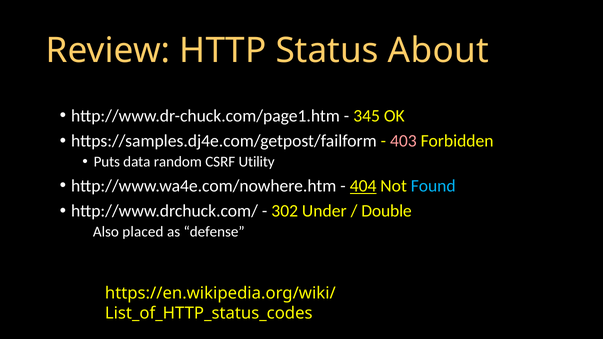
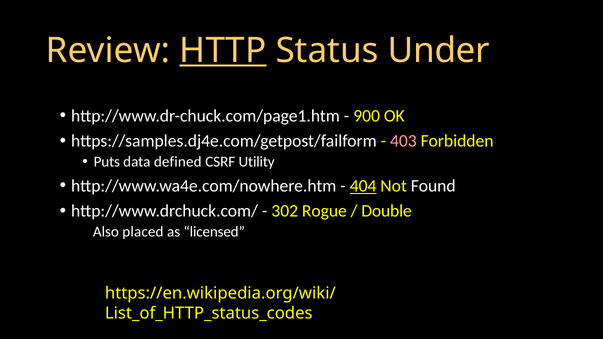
HTTP underline: none -> present
About: About -> Under
345: 345 -> 900
random: random -> defined
Found colour: light blue -> white
Under: Under -> Rogue
defense: defense -> licensed
